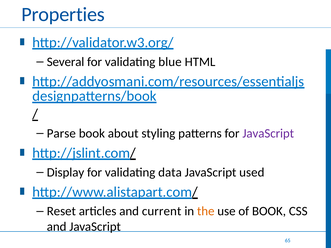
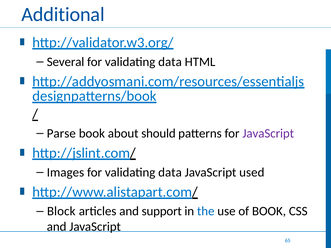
Properties: Properties -> Additional
blue at (170, 62): blue -> data
styling: styling -> should
Display: Display -> Images
Reset: Reset -> Block
current: current -> support
the colour: orange -> blue
